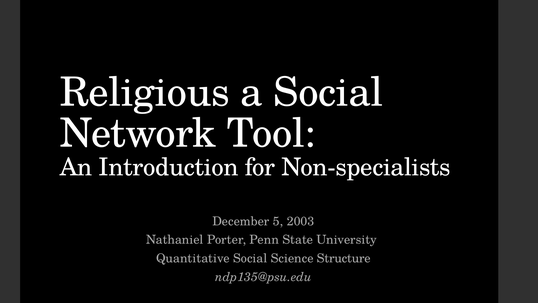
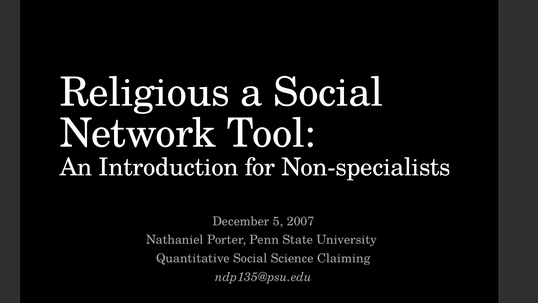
2003: 2003 -> 2007
Structure: Structure -> Claiming
